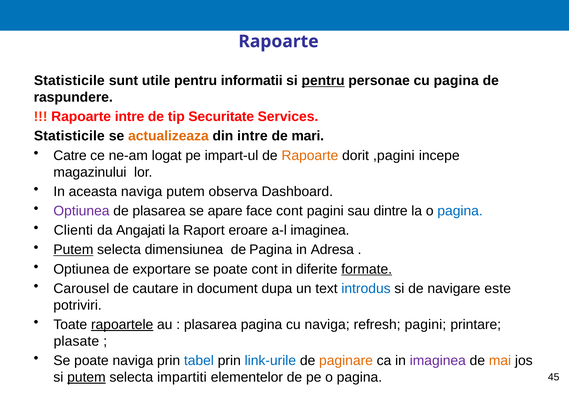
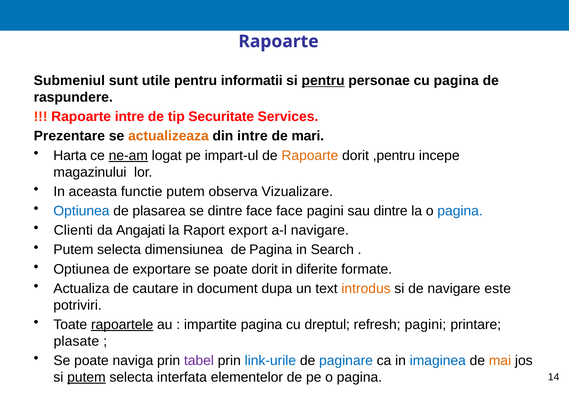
Statisticile at (69, 81): Statisticile -> Submeniul
Statisticile at (69, 136): Statisticile -> Prezentare
Catre: Catre -> Harta
ne-am underline: none -> present
,pagini: ,pagini -> ,pentru
aceasta naviga: naviga -> functie
Dashboard: Dashboard -> Vizualizare
Optiunea at (81, 211) colour: purple -> blue
se apare: apare -> dintre
face cont: cont -> face
eroare: eroare -> export
a-l imaginea: imaginea -> navigare
Putem at (73, 250) underline: present -> none
Adresa: Adresa -> Search
poate cont: cont -> dorit
formate underline: present -> none
Carousel: Carousel -> Actualiza
introdus colour: blue -> orange
plasarea at (210, 324): plasarea -> impartite
cu naviga: naviga -> dreptul
tabel colour: blue -> purple
paginare colour: orange -> blue
imaginea at (438, 361) colour: purple -> blue
impartiti: impartiti -> interfata
45: 45 -> 14
